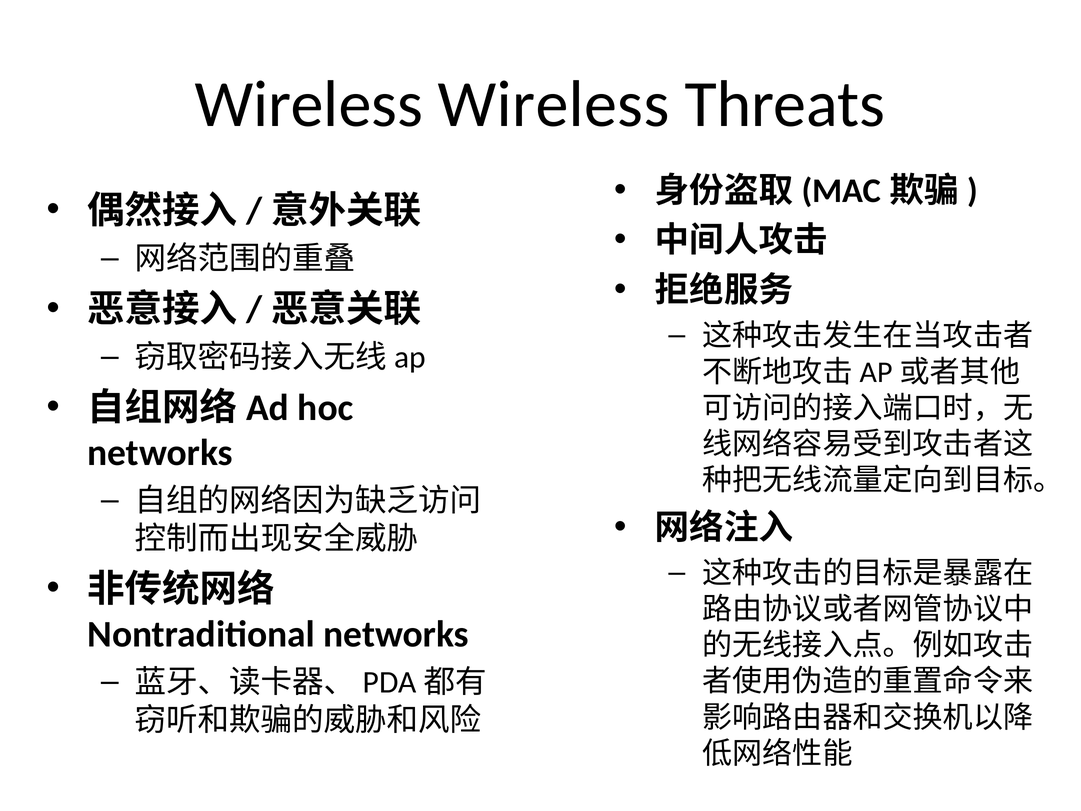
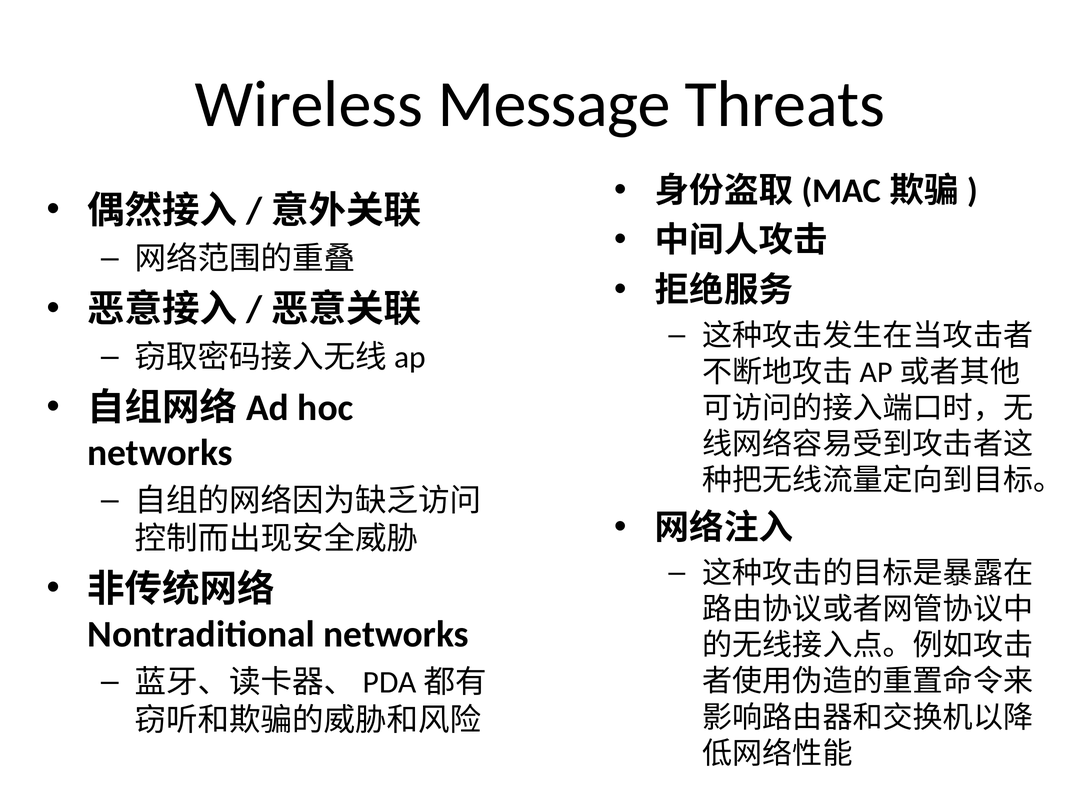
Wireless Wireless: Wireless -> Message
